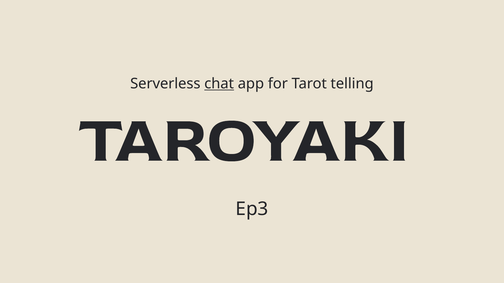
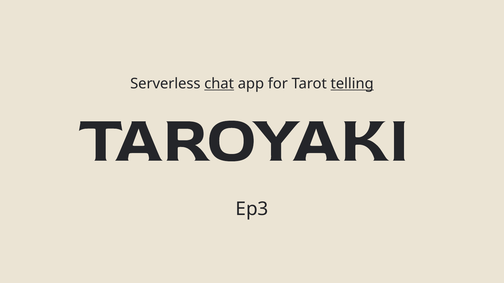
telling underline: none -> present
